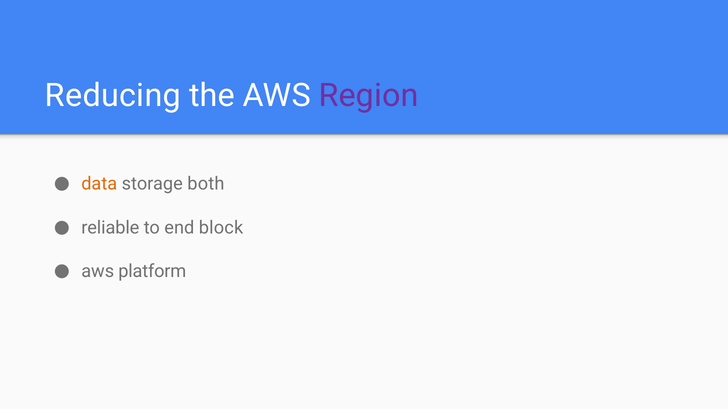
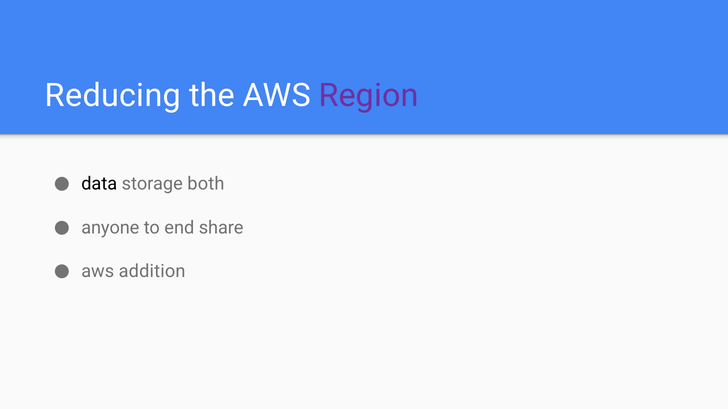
data colour: orange -> black
reliable: reliable -> anyone
block: block -> share
platform: platform -> addition
